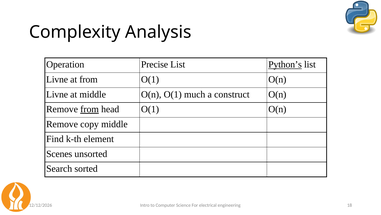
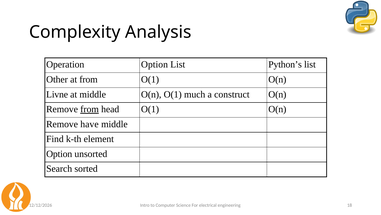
Operation Precise: Precise -> Option
Python’s underline: present -> none
Livne at (57, 79): Livne -> Other
copy: copy -> have
Scenes at (59, 153): Scenes -> Option
